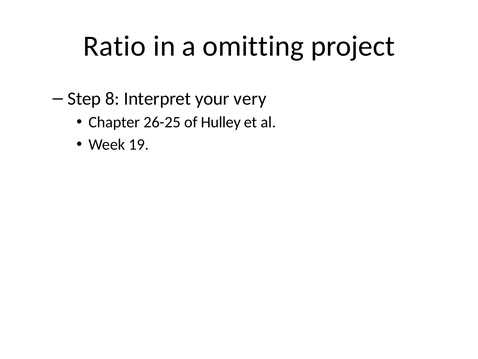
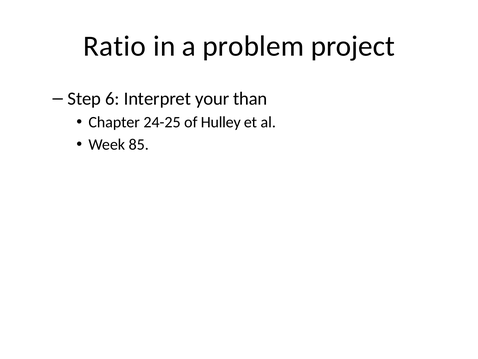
omitting: omitting -> problem
8: 8 -> 6
very: very -> than
26-25: 26-25 -> 24-25
19: 19 -> 85
